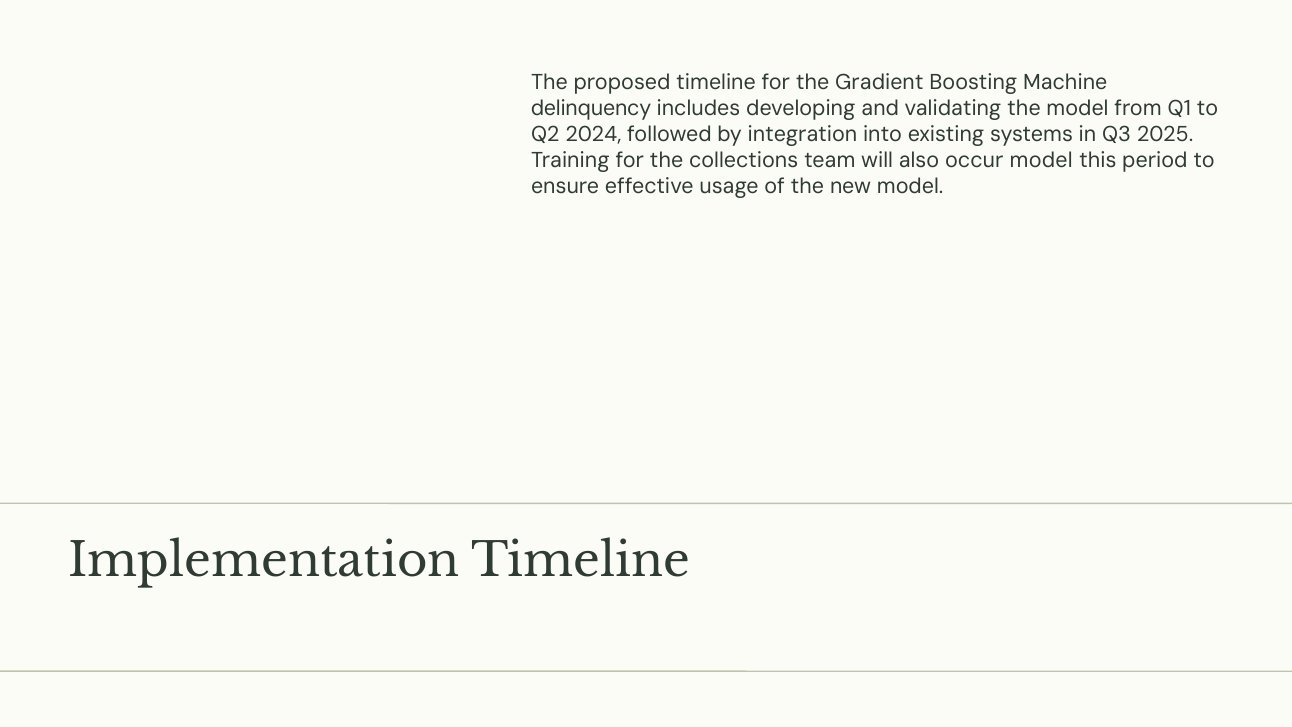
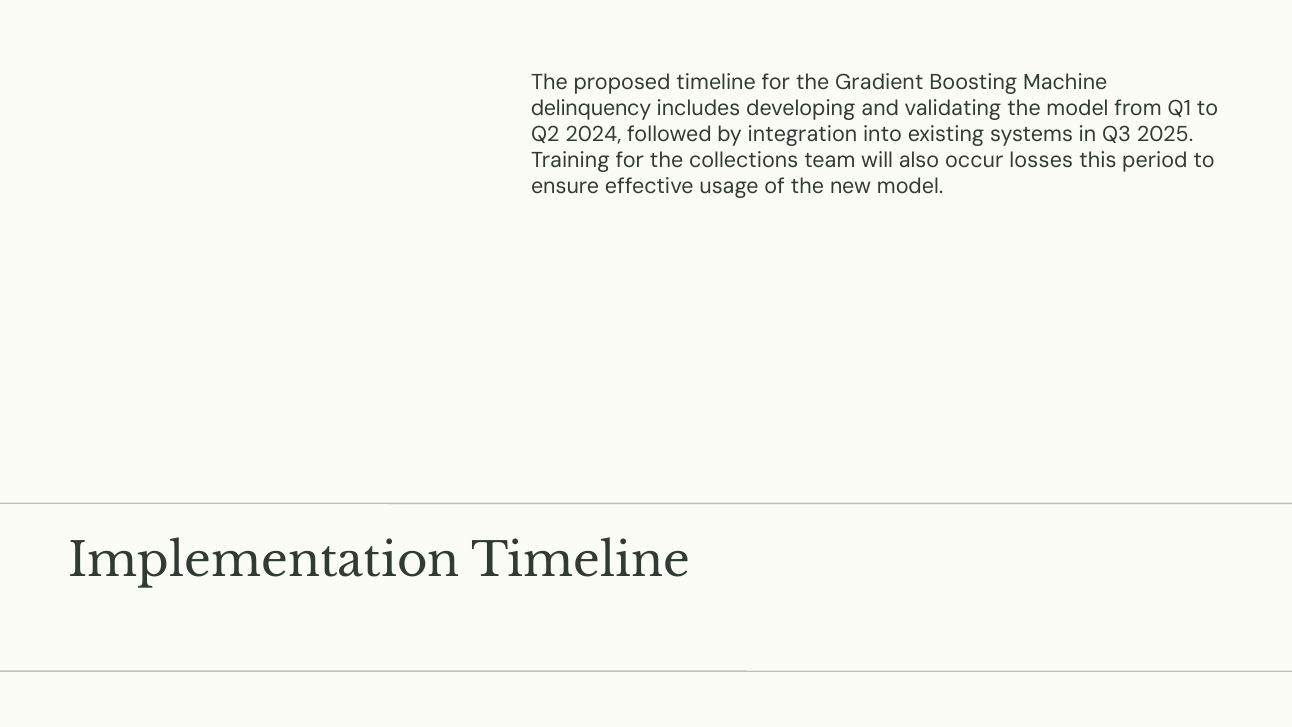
occur model: model -> losses
